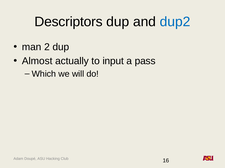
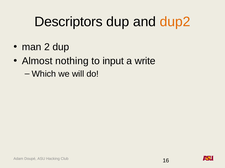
dup2 colour: blue -> orange
actually: actually -> nothing
pass: pass -> write
